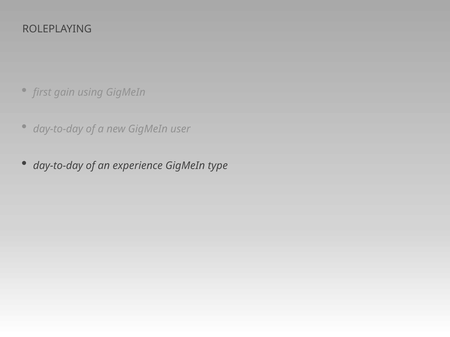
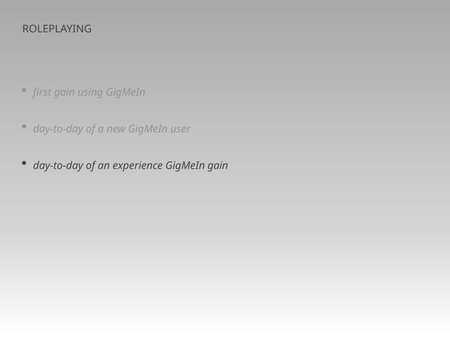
GigMeIn type: type -> gain
